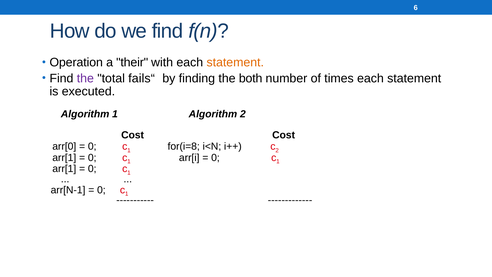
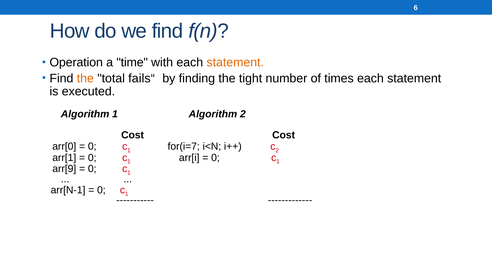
their: their -> time
the at (85, 78) colour: purple -> orange
both: both -> tight
for(i=8: for(i=8 -> for(i=7
arr[1 at (64, 169): arr[1 -> arr[9
